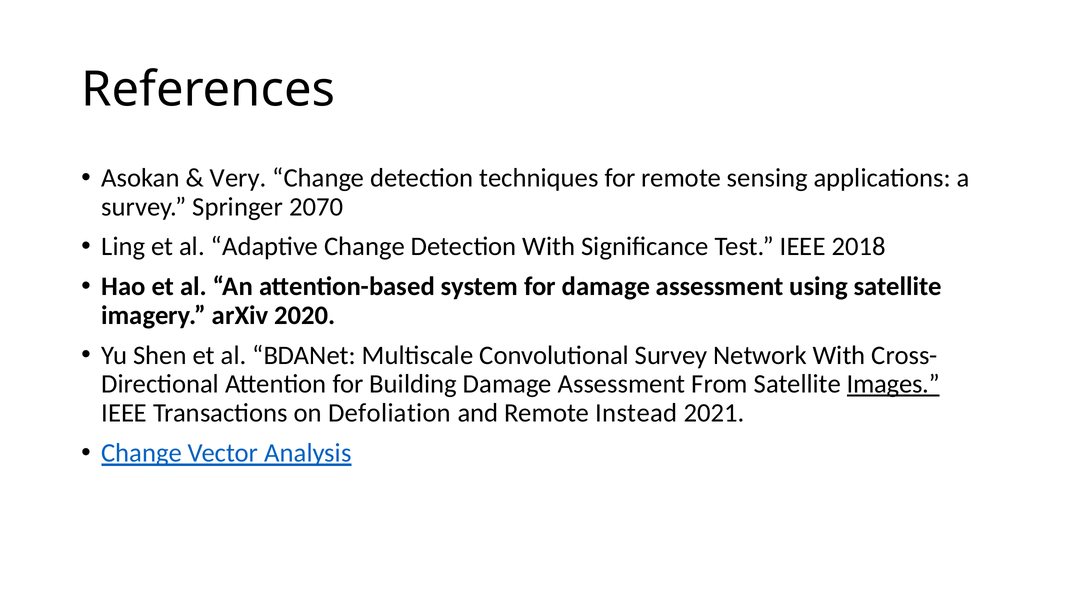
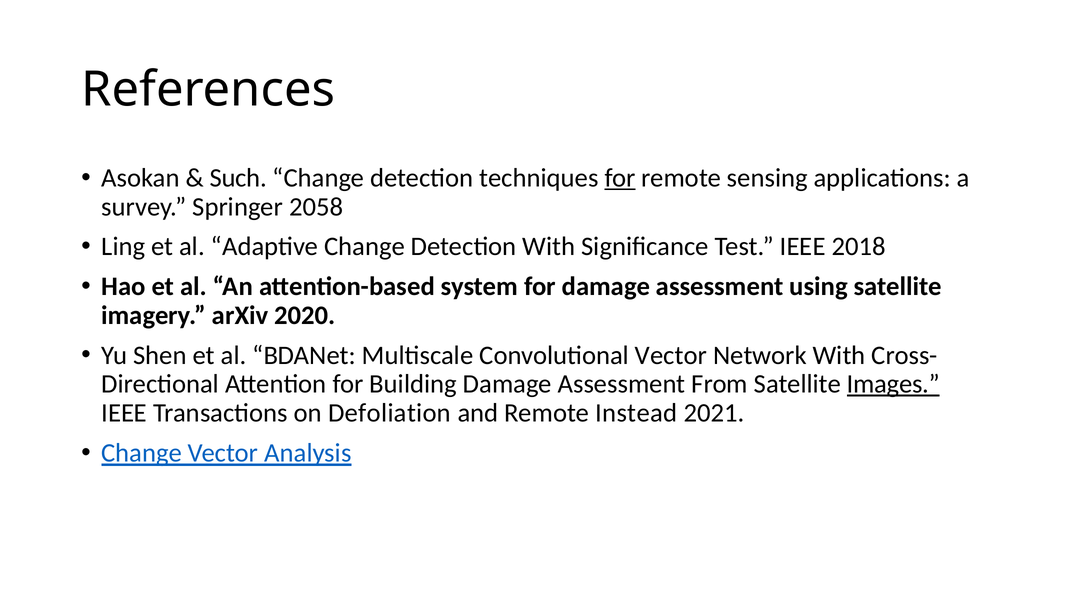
Very: Very -> Such
for at (620, 178) underline: none -> present
2070: 2070 -> 2058
Convolutional Survey: Survey -> Vector
